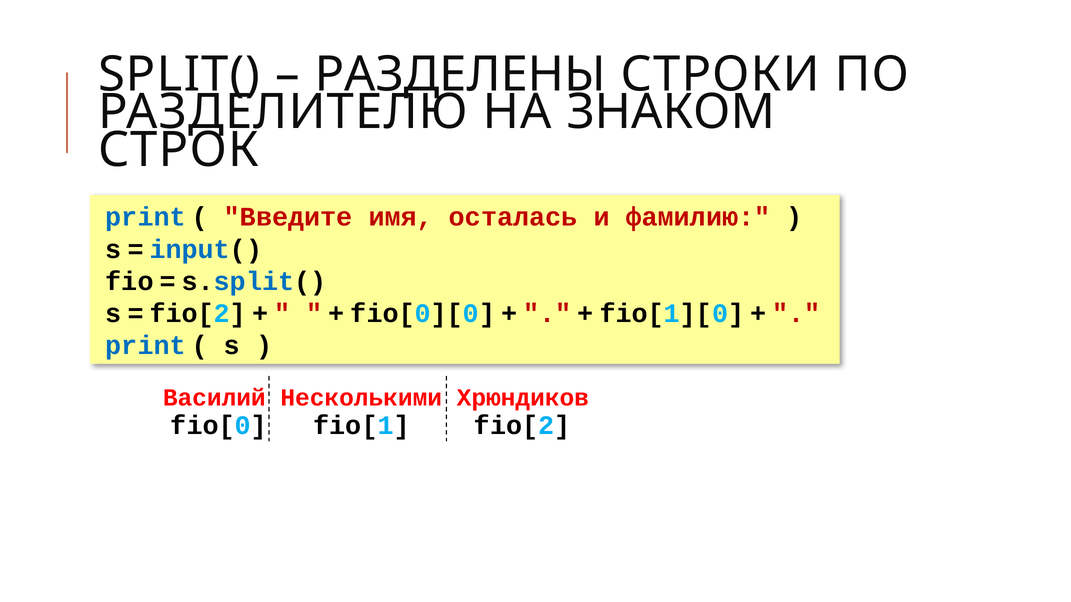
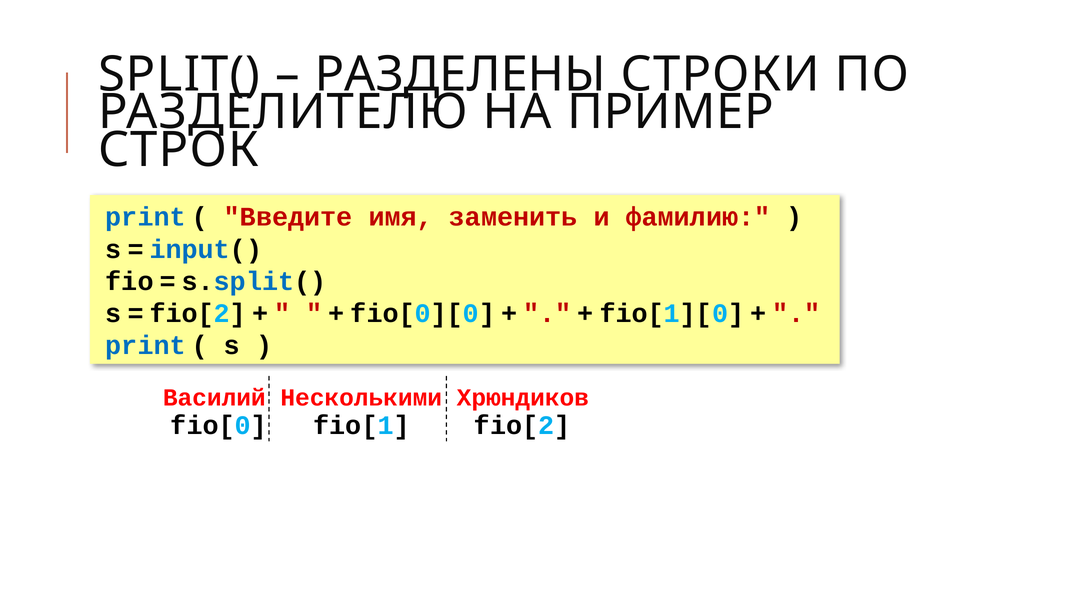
ЗНАКОМ: ЗНАКОМ -> ПРИМЕР
осталась: осталась -> заменить
